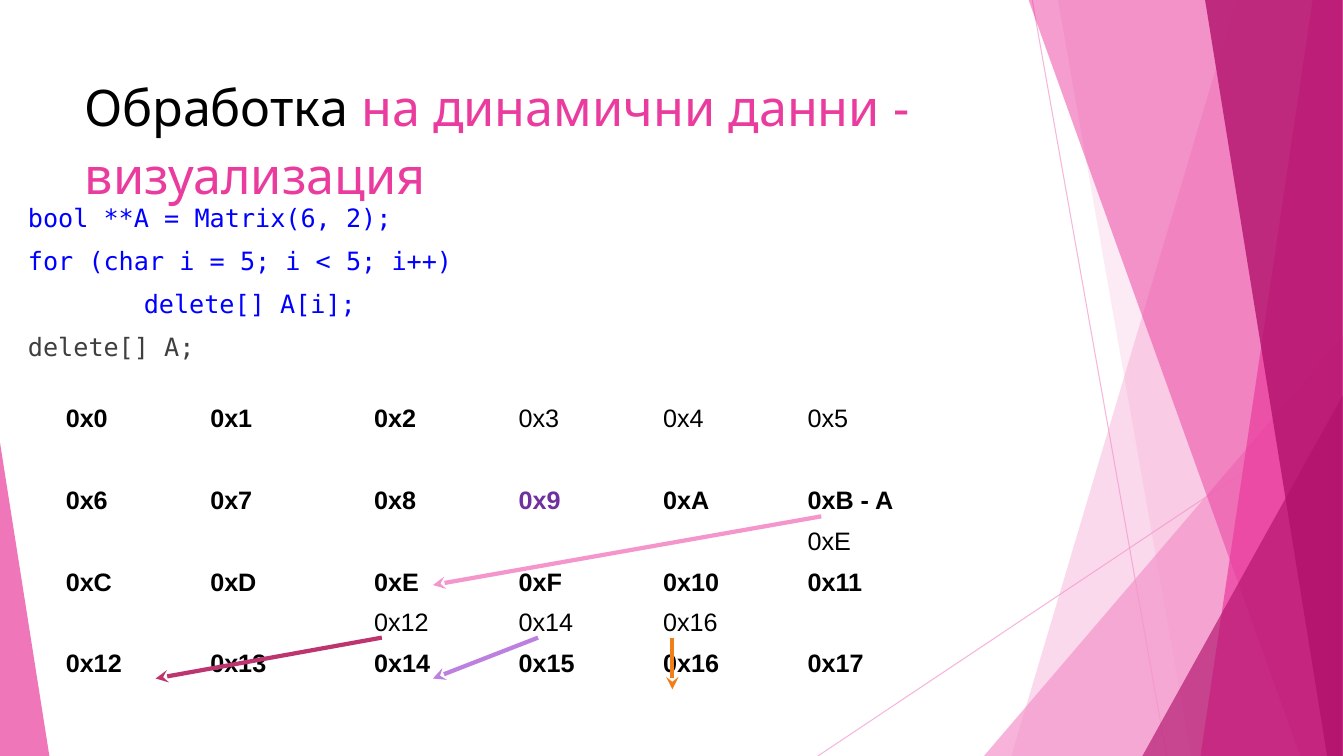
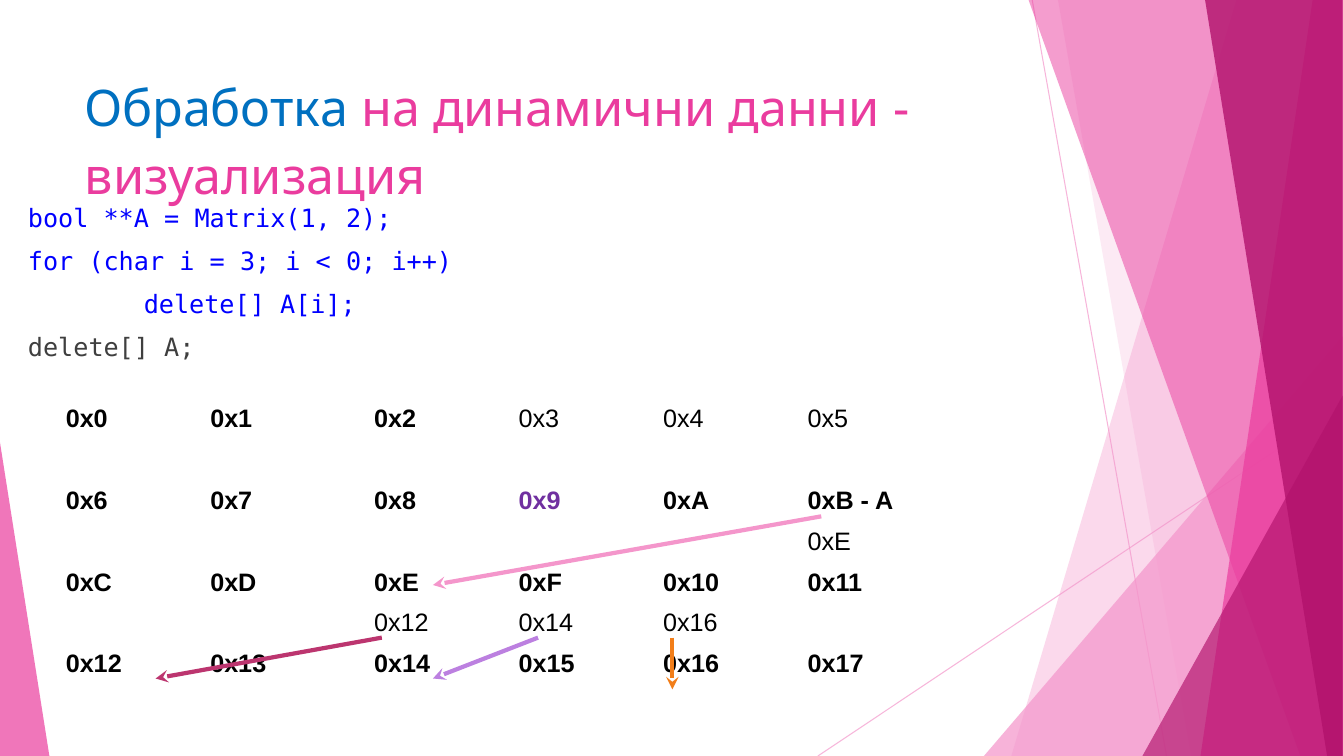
Обработка colour: black -> blue
Matrix(6: Matrix(6 -> Matrix(1
5 at (255, 262): 5 -> 3
5 at (361, 262): 5 -> 0
